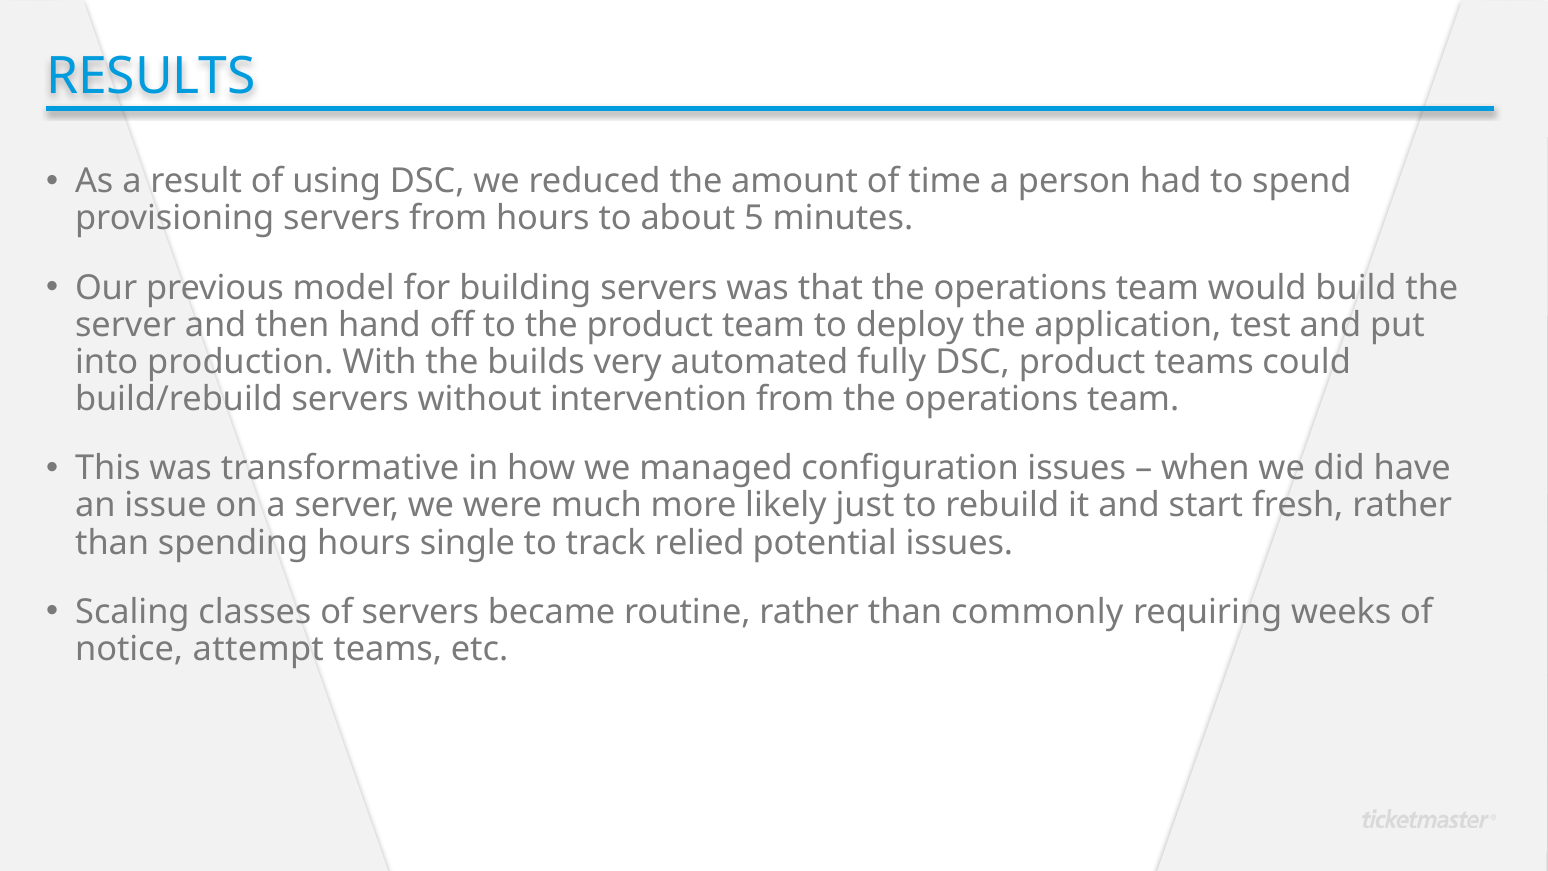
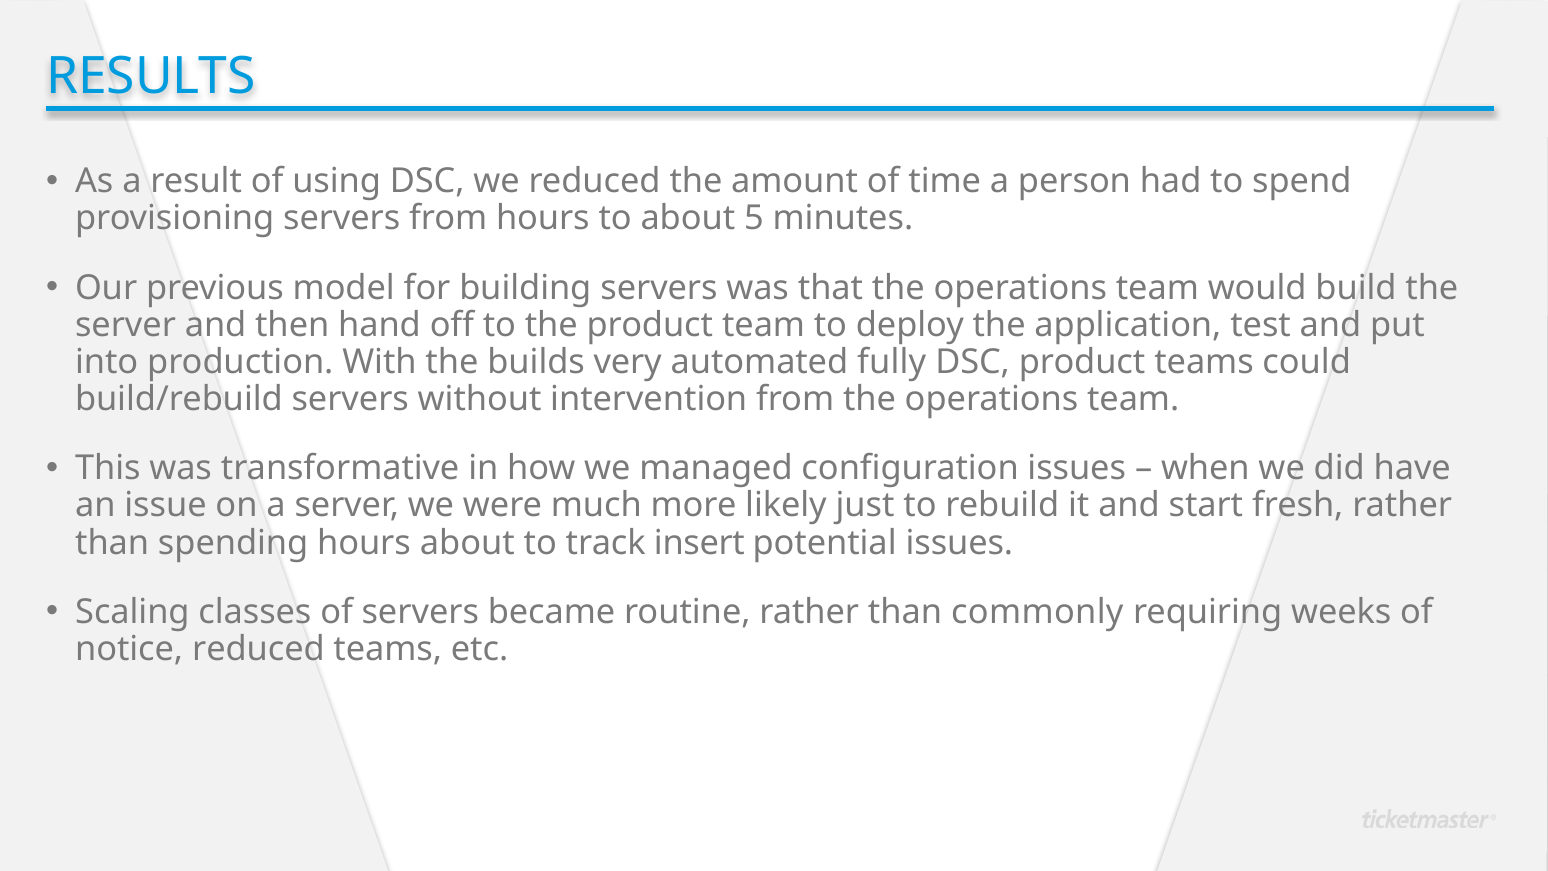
hours single: single -> about
relied: relied -> insert
notice attempt: attempt -> reduced
